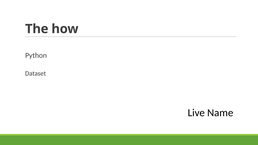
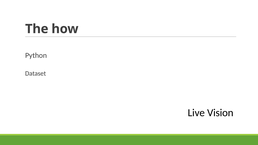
Name: Name -> Vision
